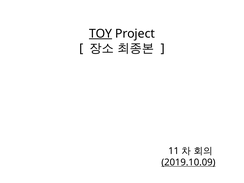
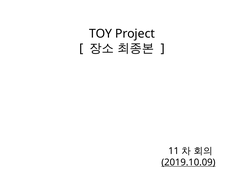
TOY underline: present -> none
